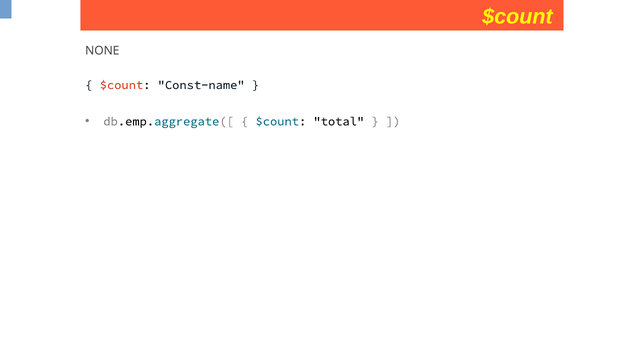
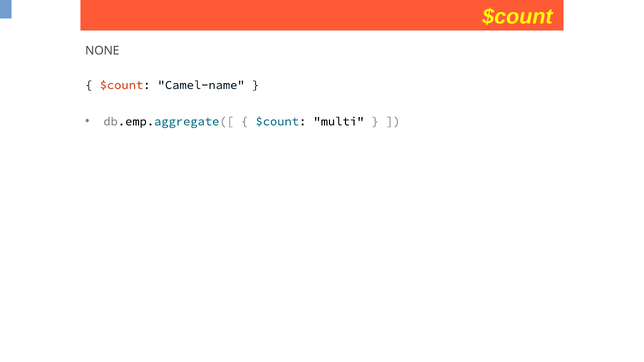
Const-name: Const-name -> Camel-name
total: total -> multi
